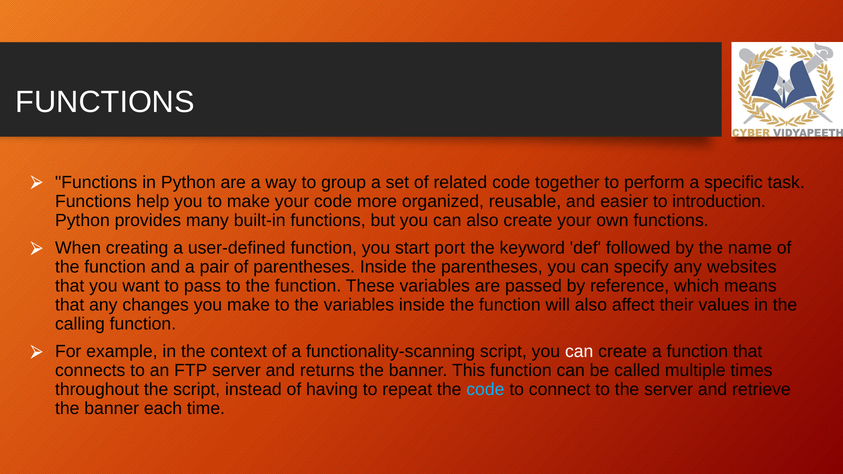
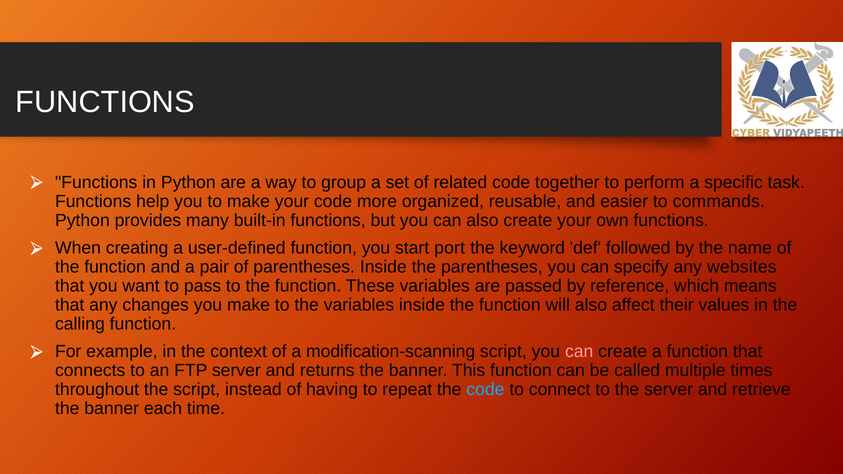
introduction: introduction -> commands
functionality-scanning: functionality-scanning -> modification-scanning
can at (579, 352) colour: white -> pink
